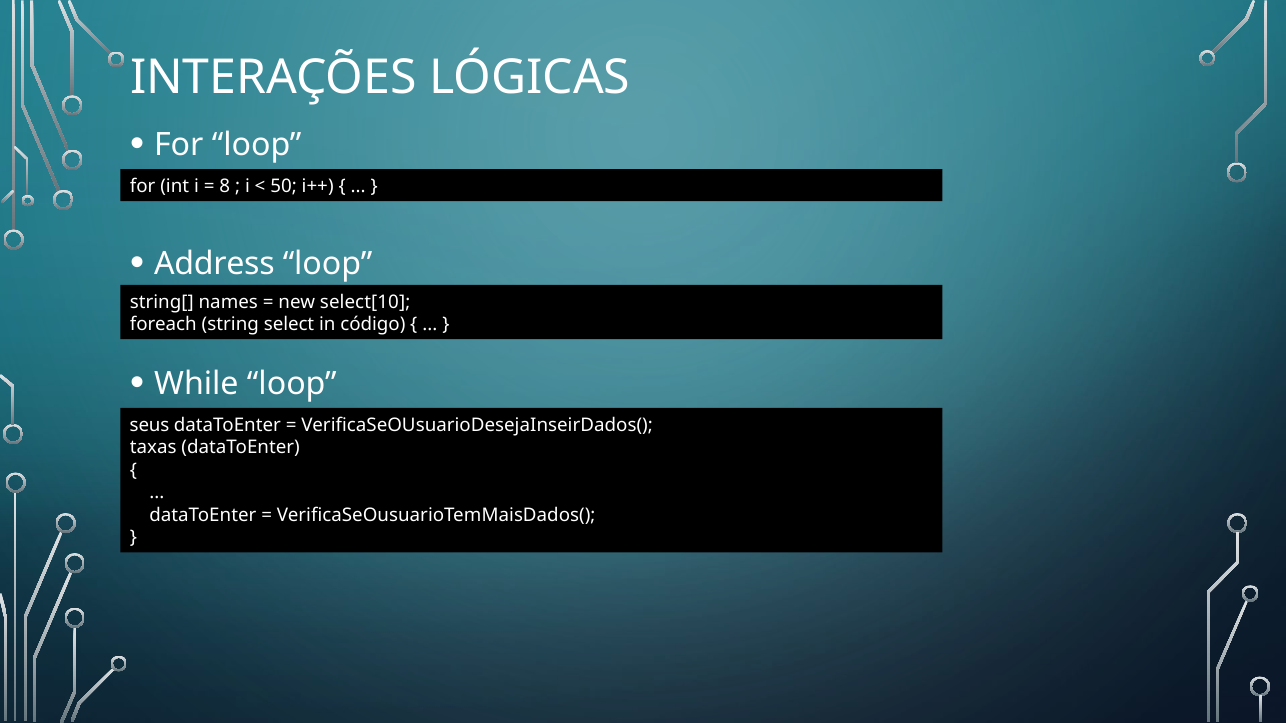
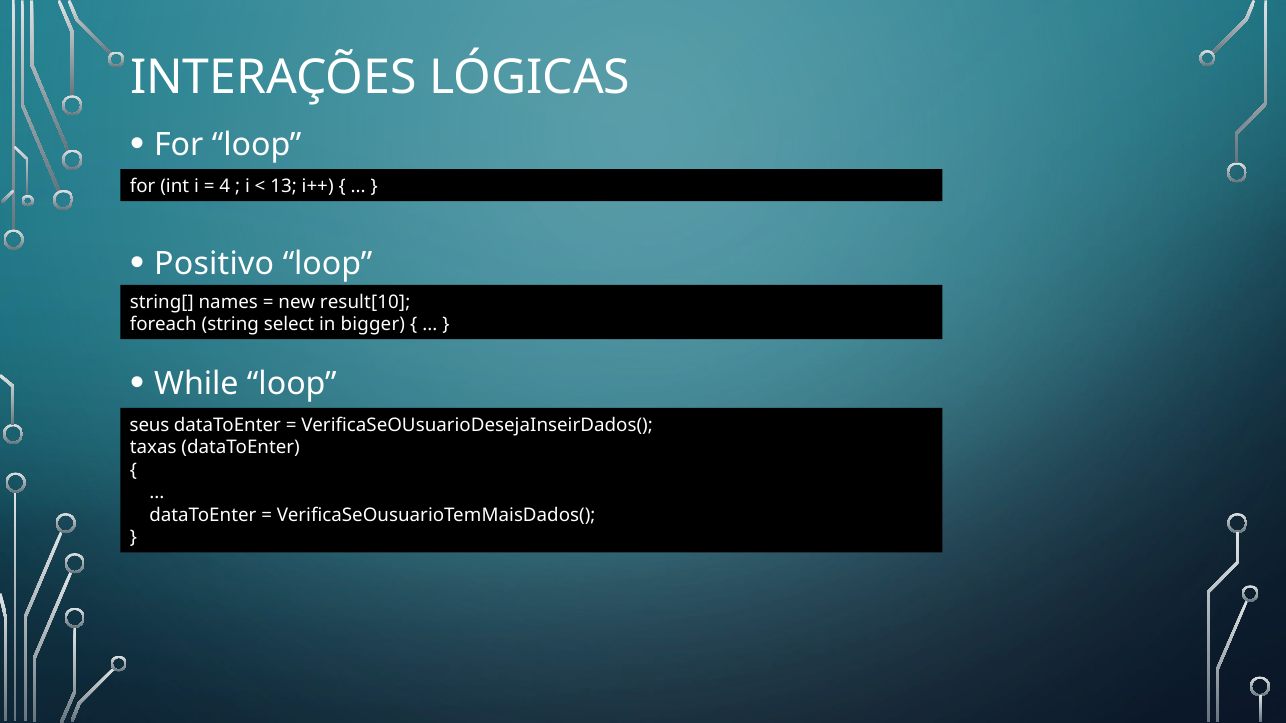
8: 8 -> 4
50: 50 -> 13
Address: Address -> Positivo
select[10: select[10 -> result[10
código: código -> bigger
